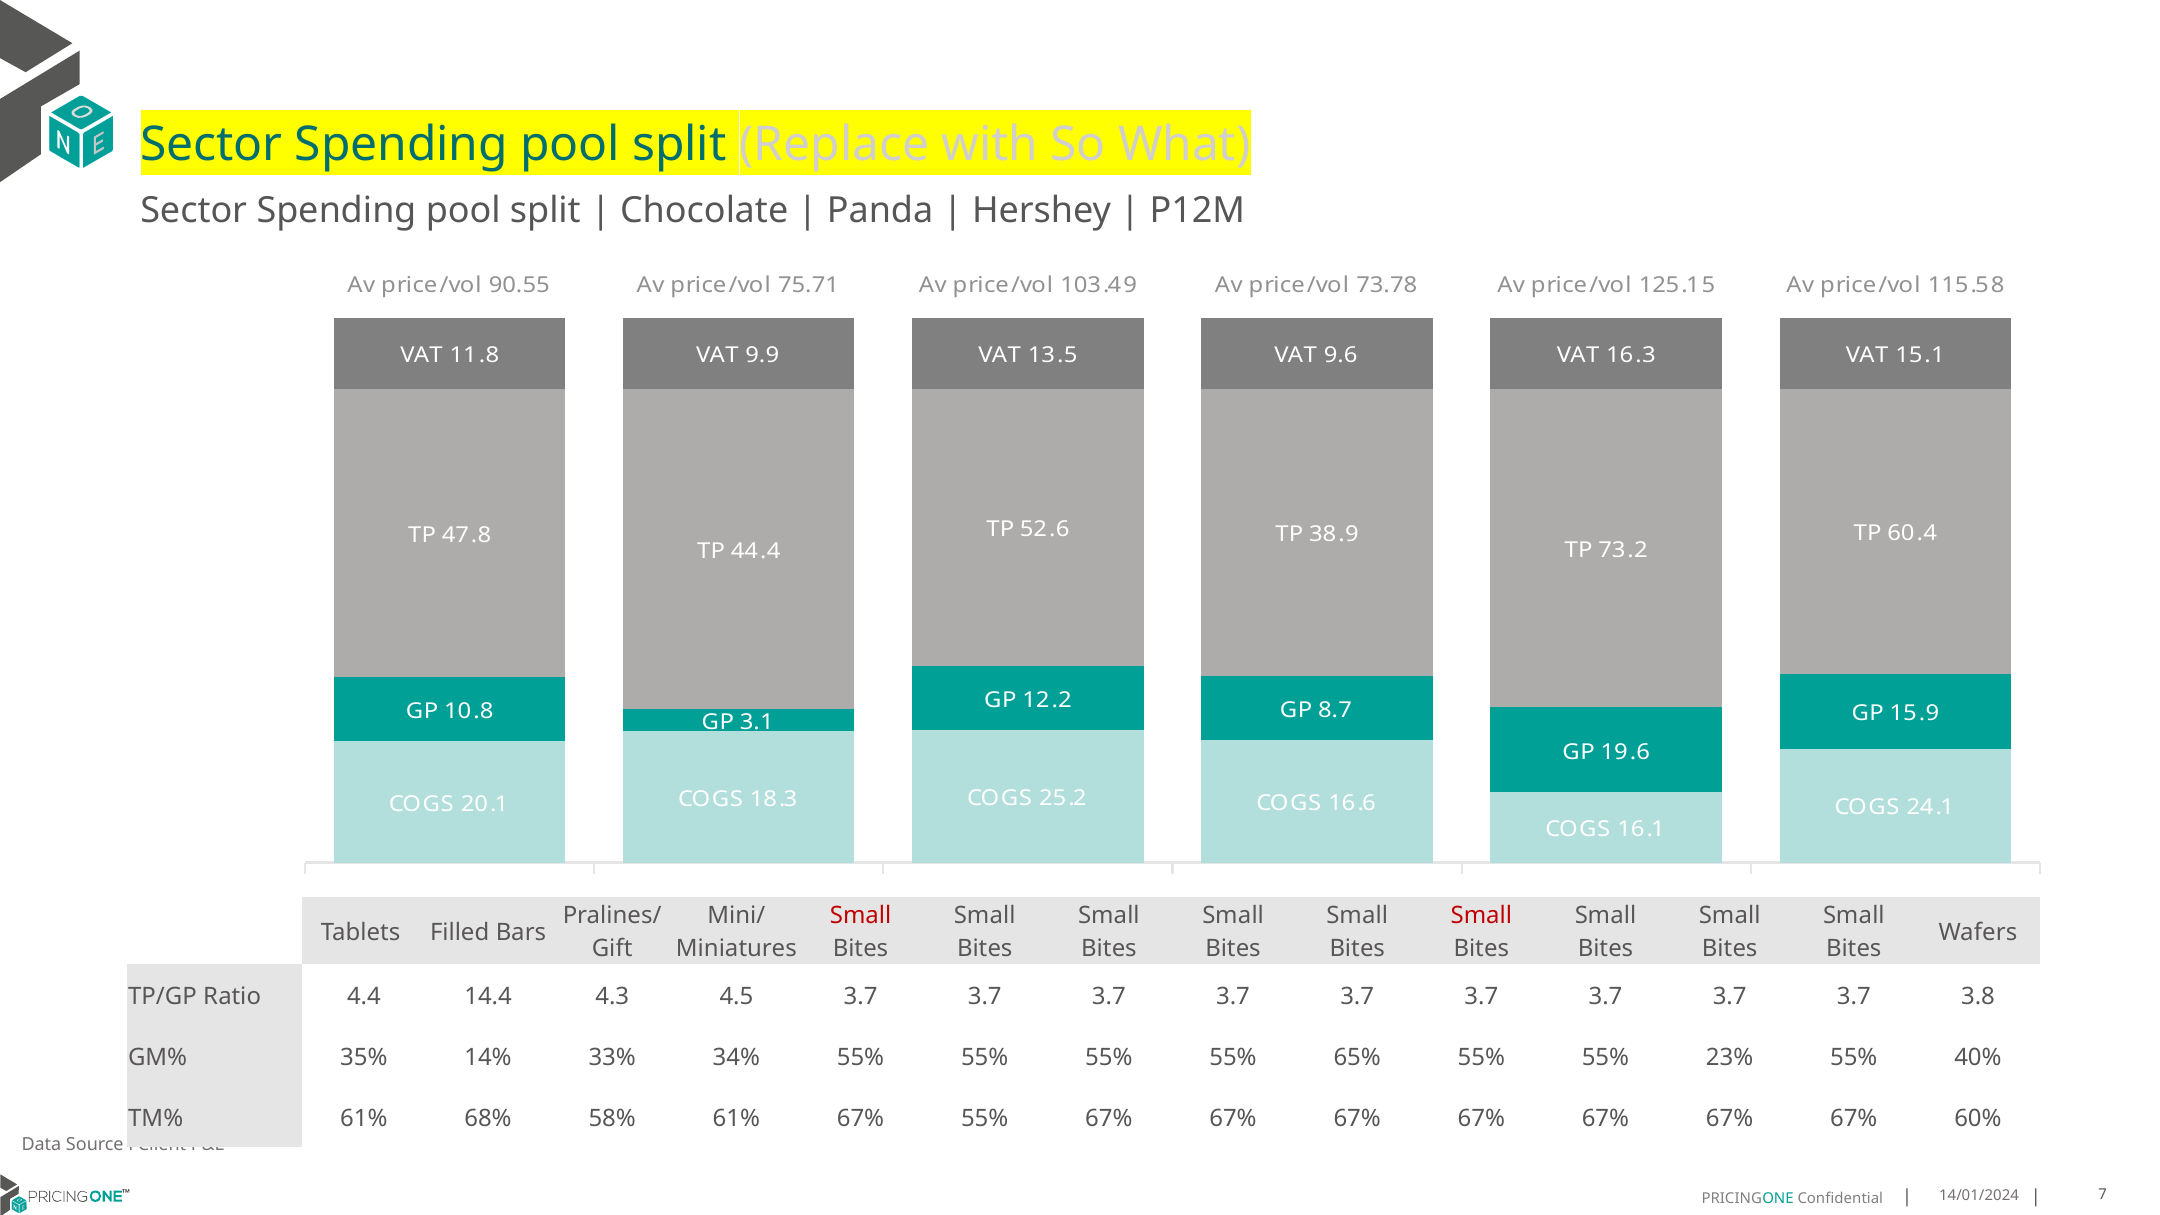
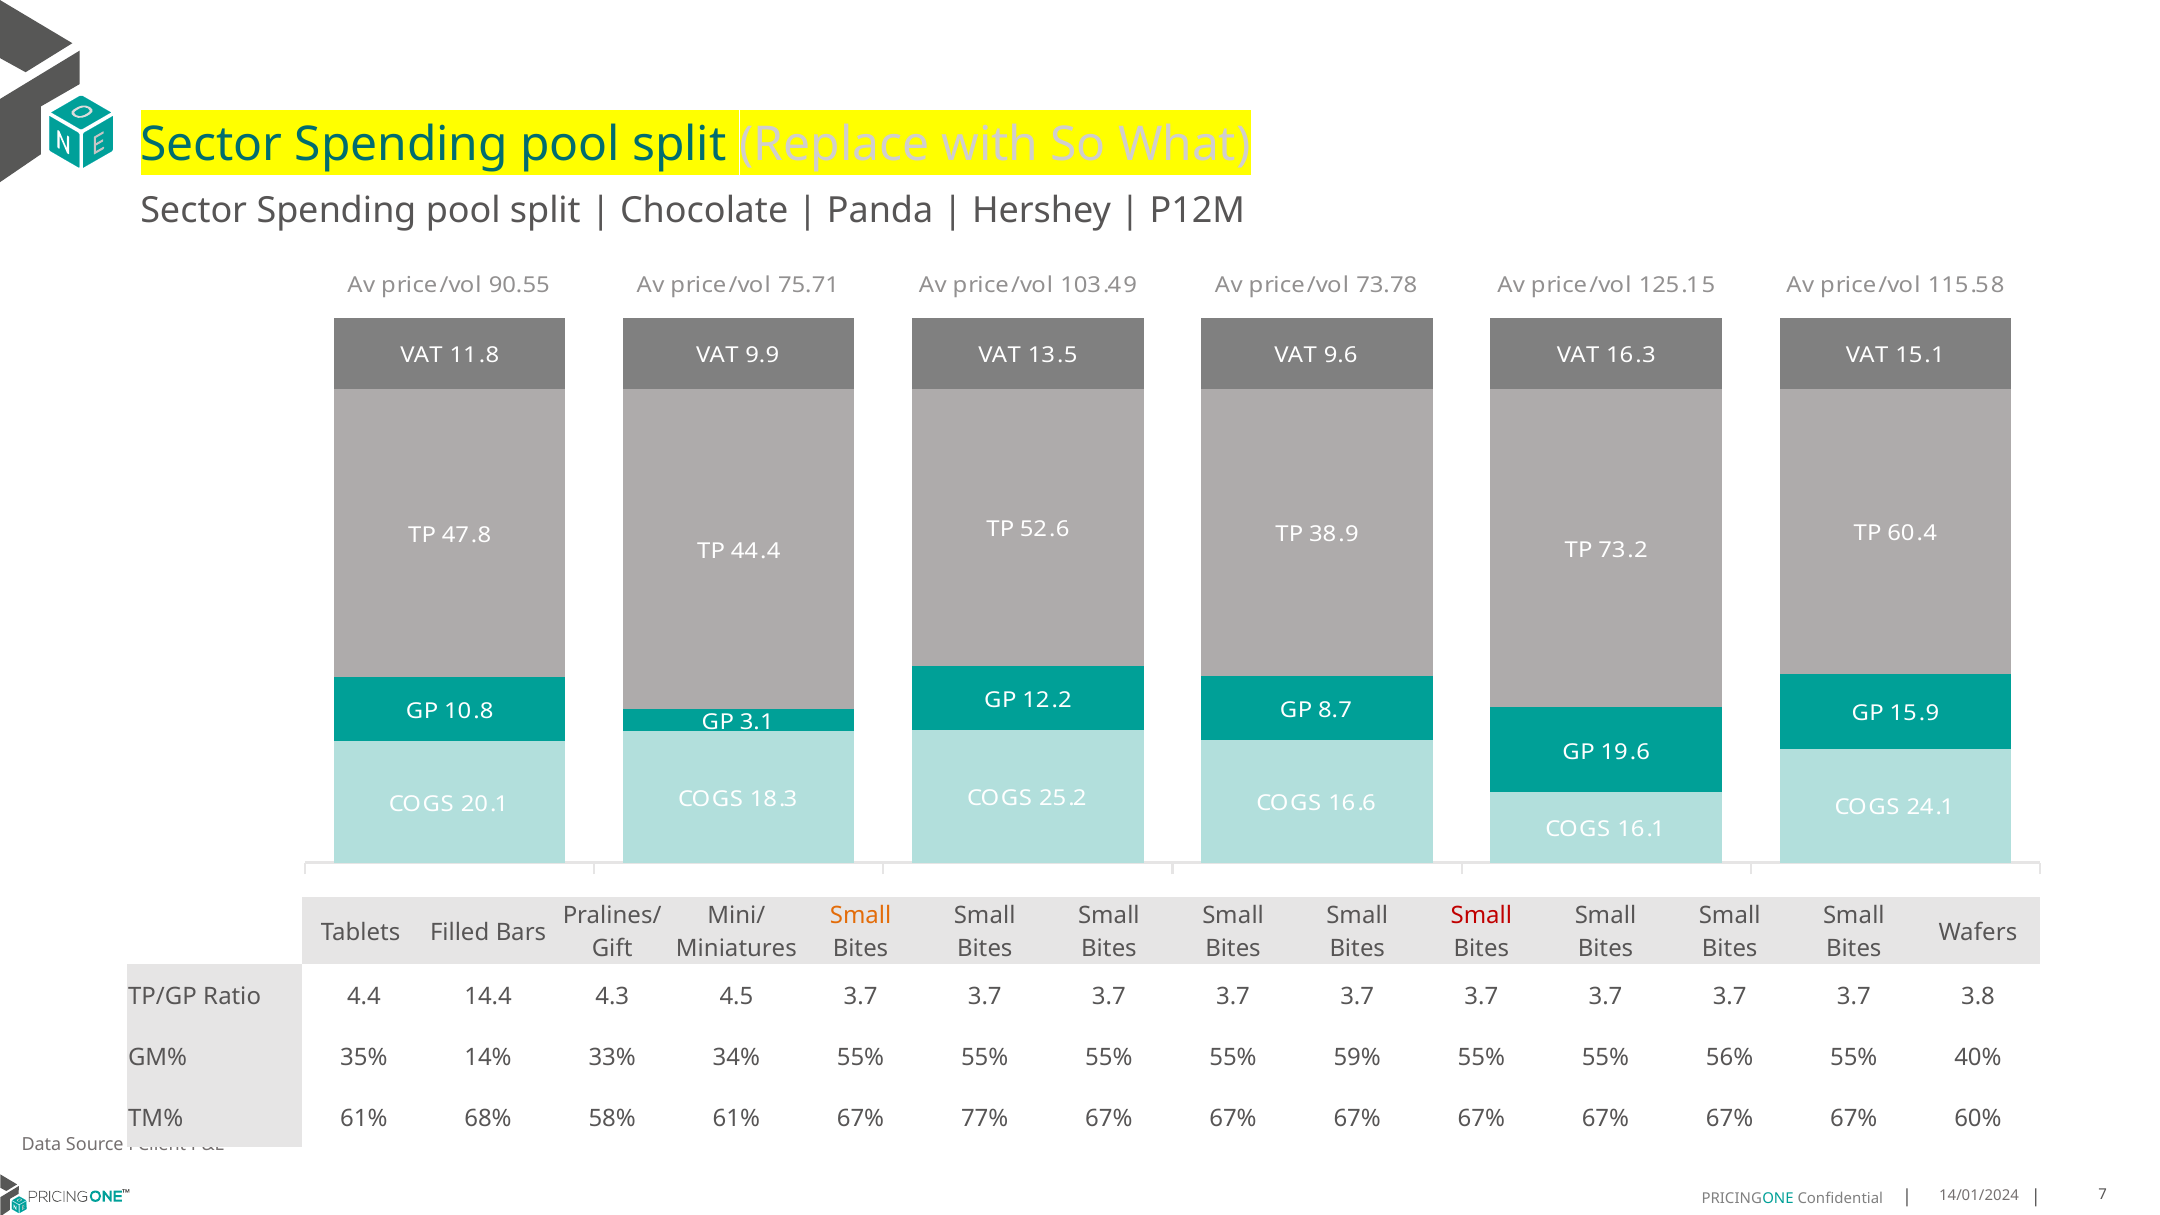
Small at (861, 916) colour: red -> orange
65%: 65% -> 59%
23%: 23% -> 56%
67% 55%: 55% -> 77%
